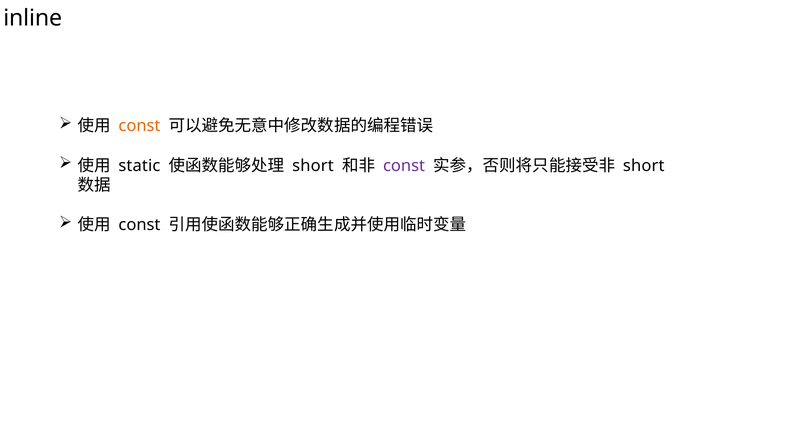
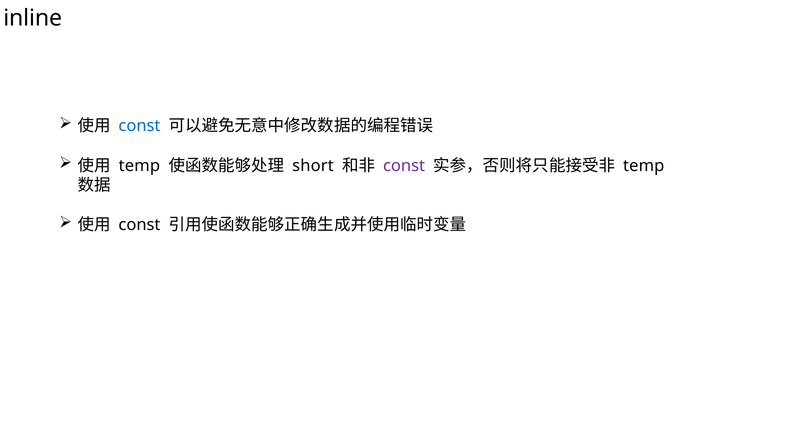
const at (139, 126) colour: orange -> blue
static at (139, 166): static -> temp
short at (644, 166): short -> temp
